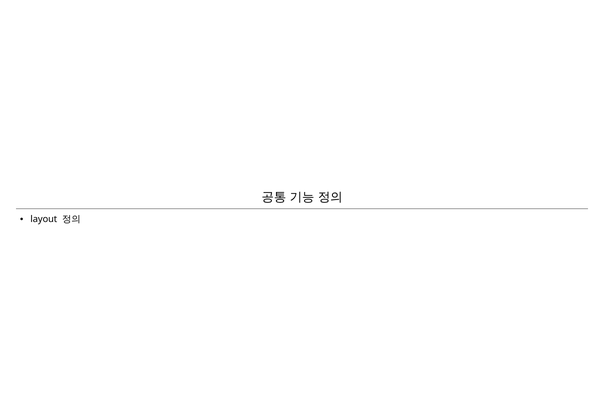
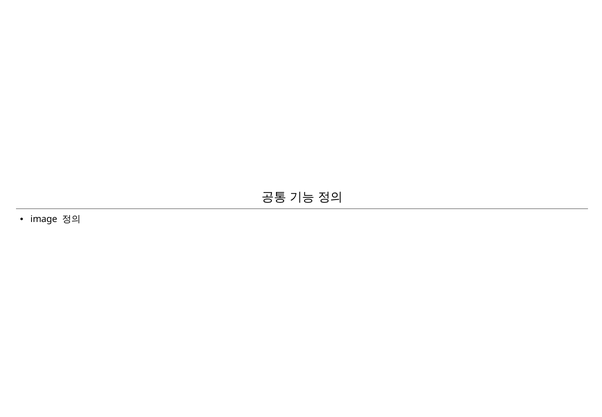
layout: layout -> image
